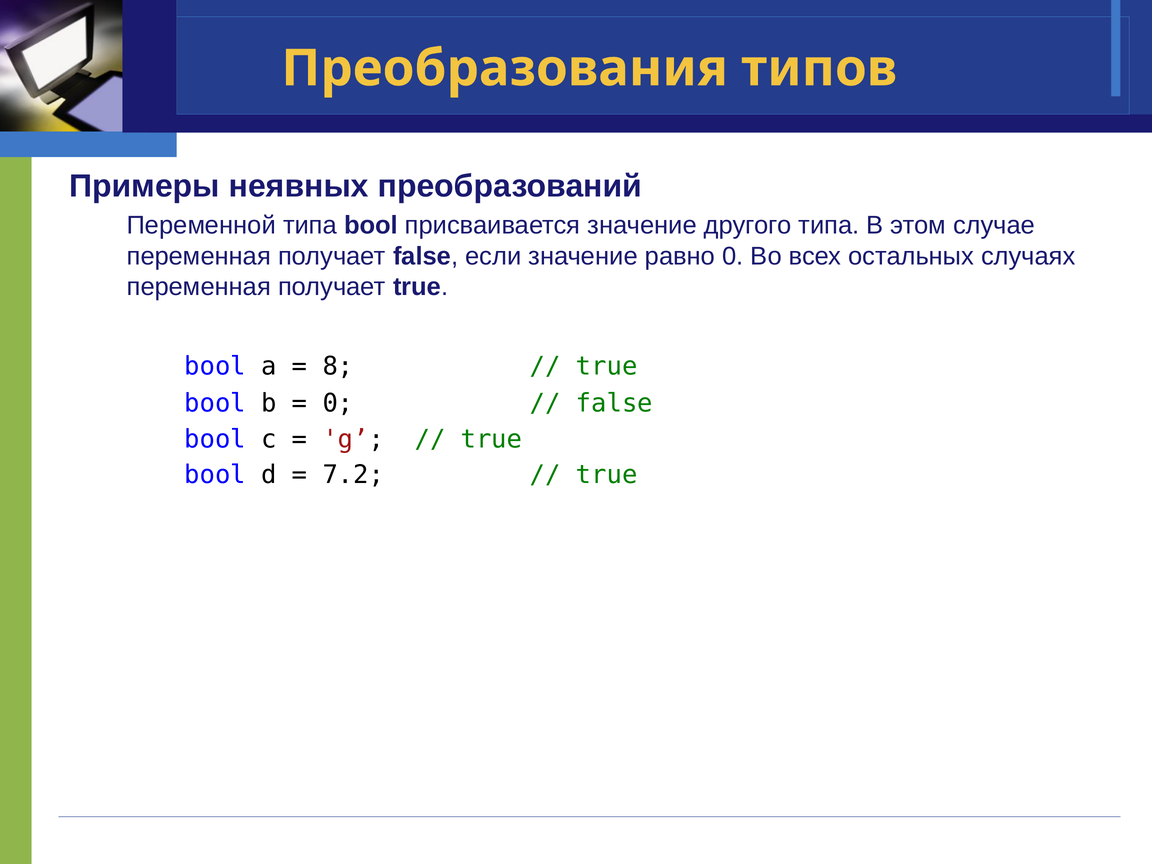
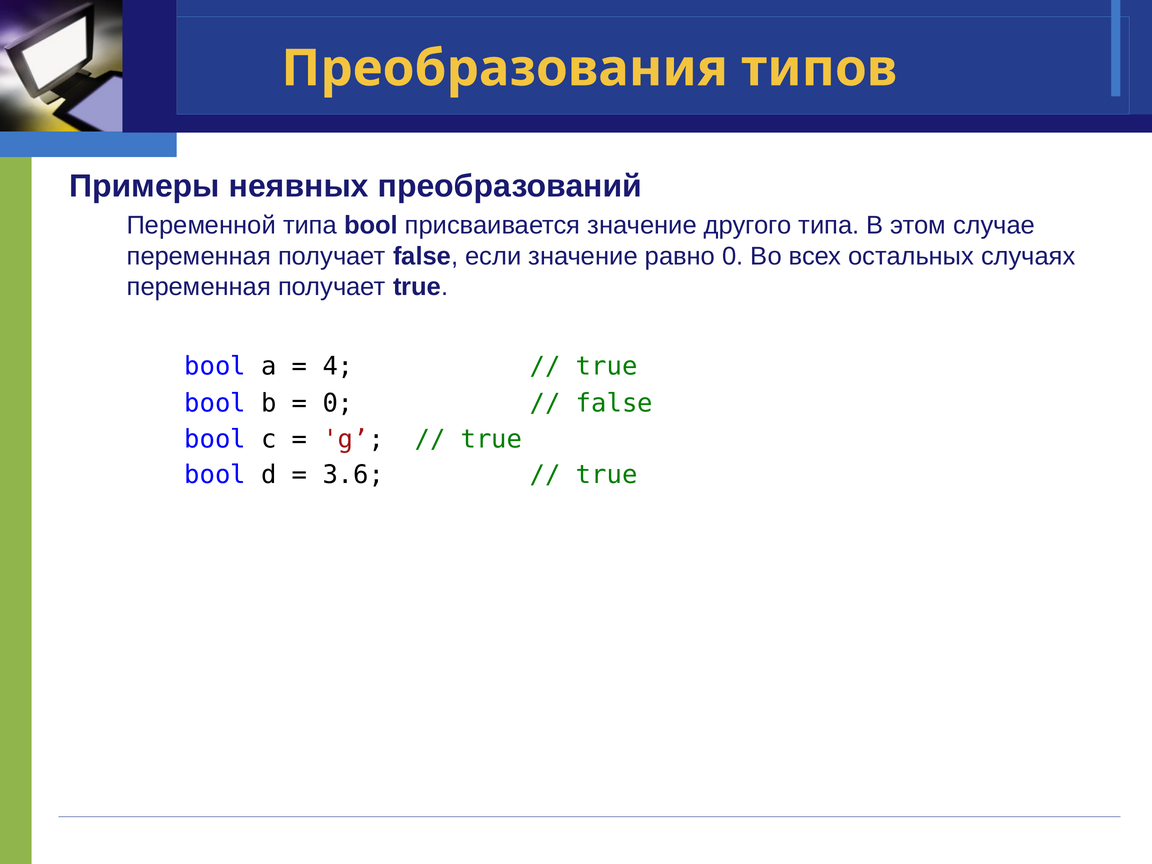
8: 8 -> 4
7.2: 7.2 -> 3.6
